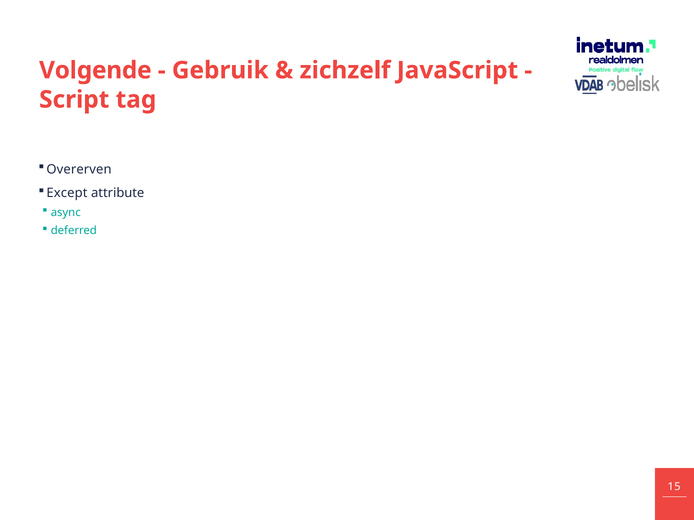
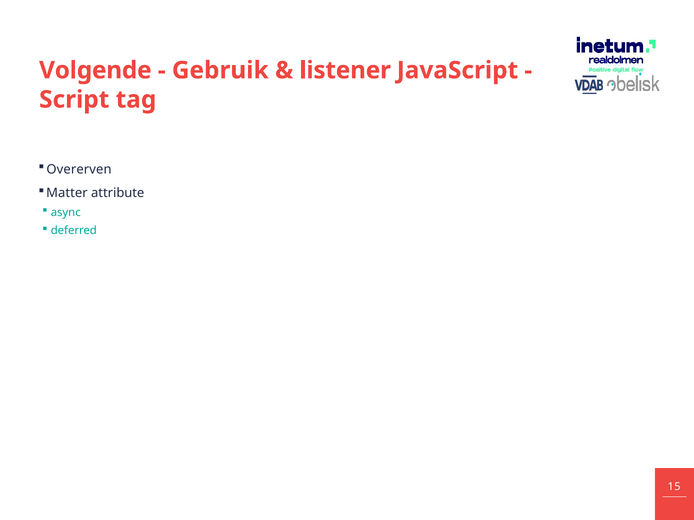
zichzelf: zichzelf -> listener
Except: Except -> Matter
